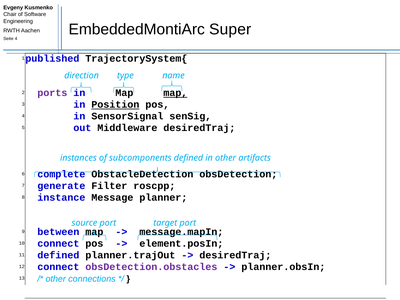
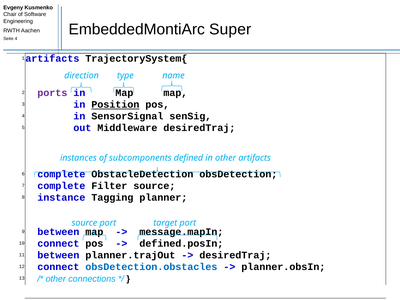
1 published: published -> artifacts
map at (175, 93) underline: present -> none
7 generate: generate -> complete
Filter roscpp: roscpp -> source
Message: Message -> Tagging
element.posIn: element.posIn -> defined.posIn
11 defined: defined -> between
obsDetection.obstacles colour: purple -> blue
